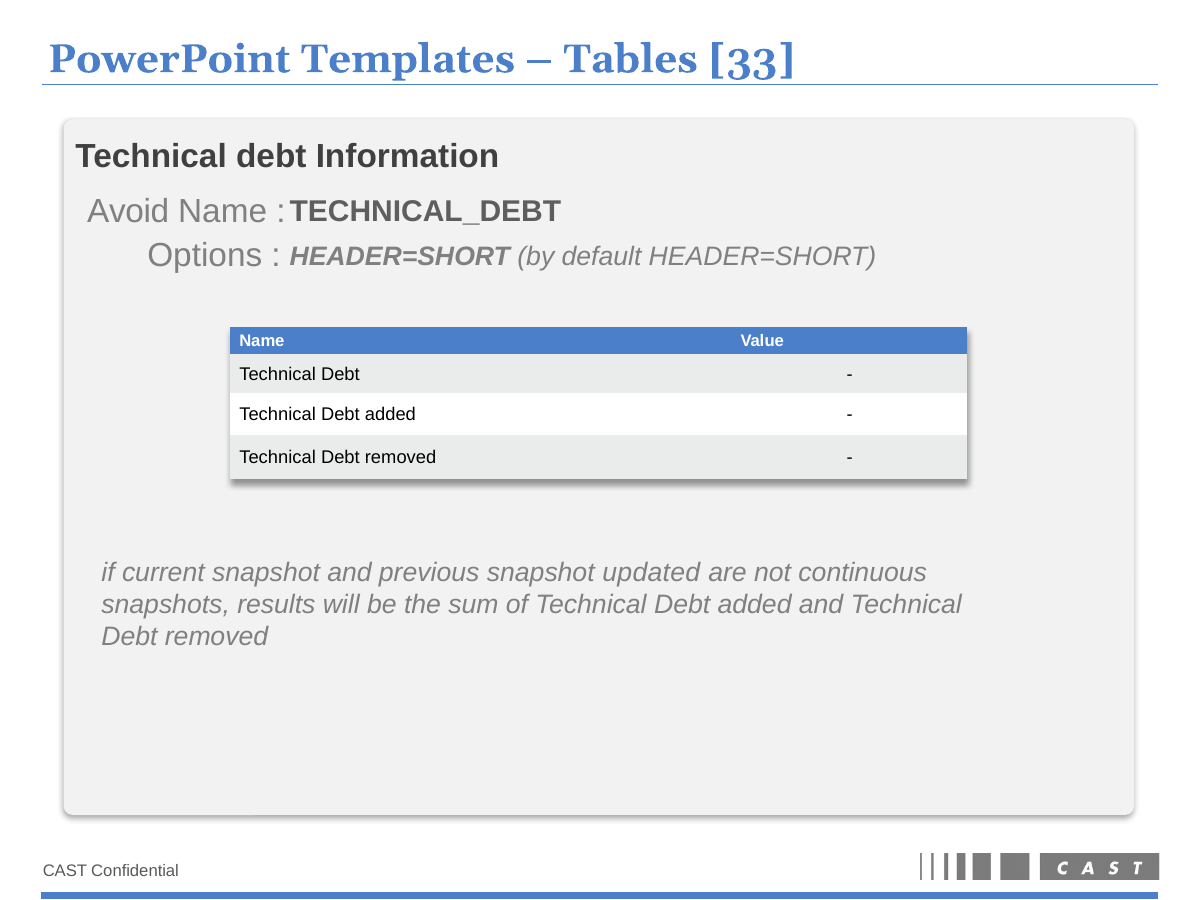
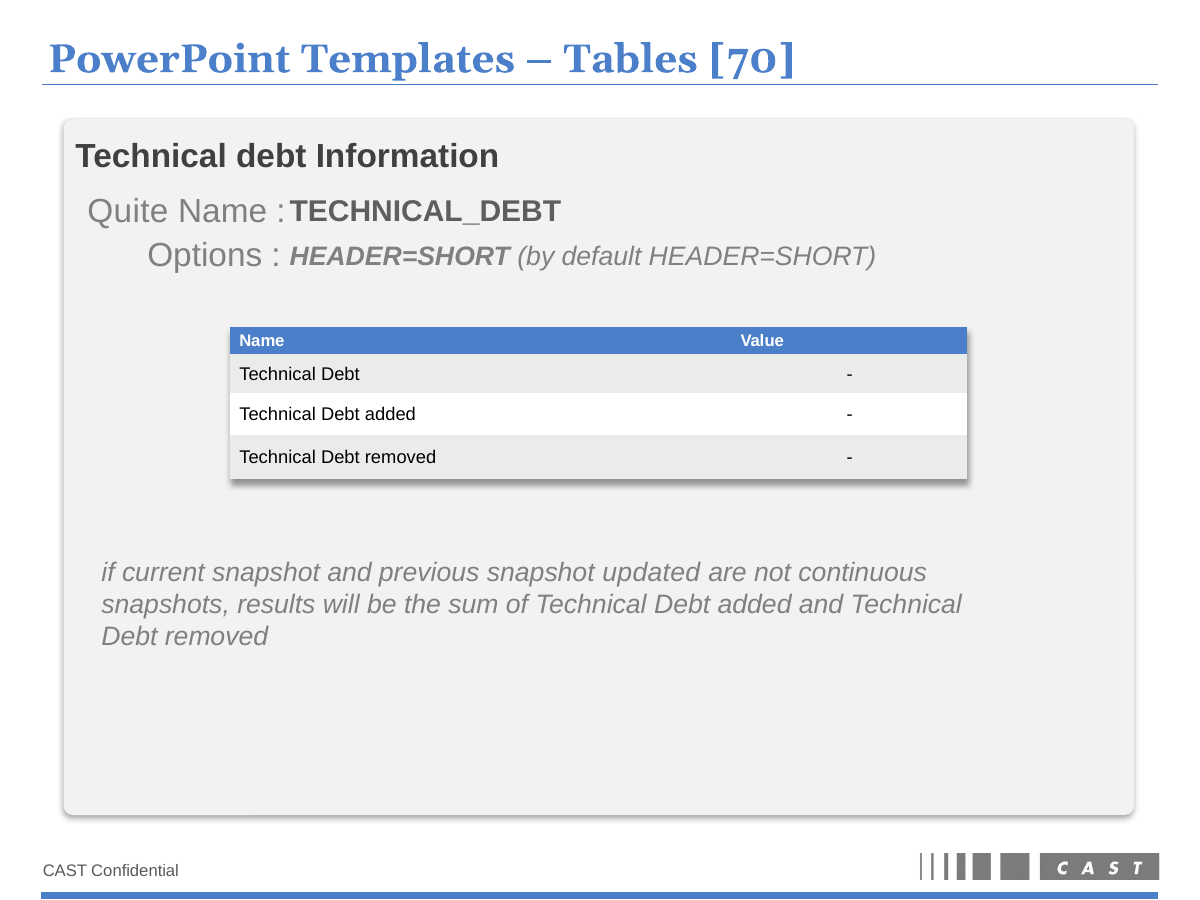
33: 33 -> 70
Avoid: Avoid -> Quite
